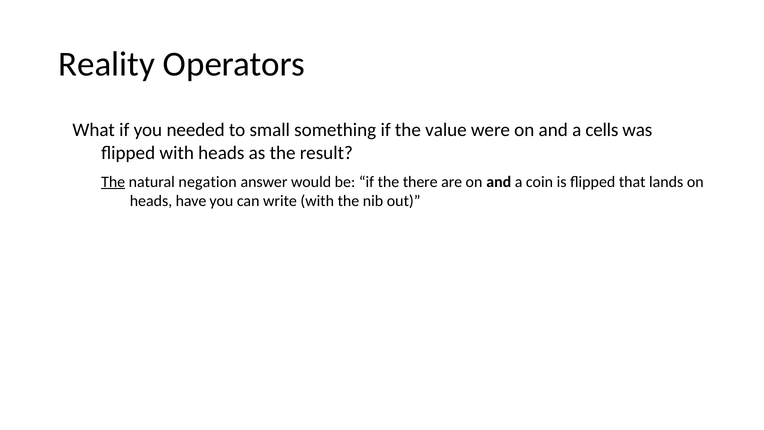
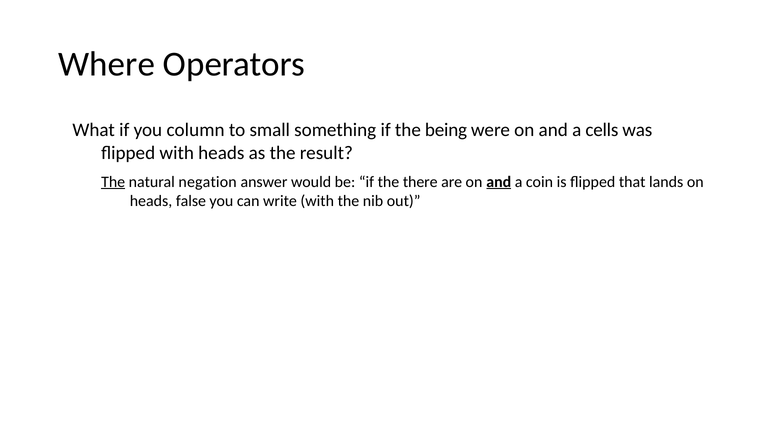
Reality: Reality -> Where
needed: needed -> column
value: value -> being
and at (499, 182) underline: none -> present
have: have -> false
